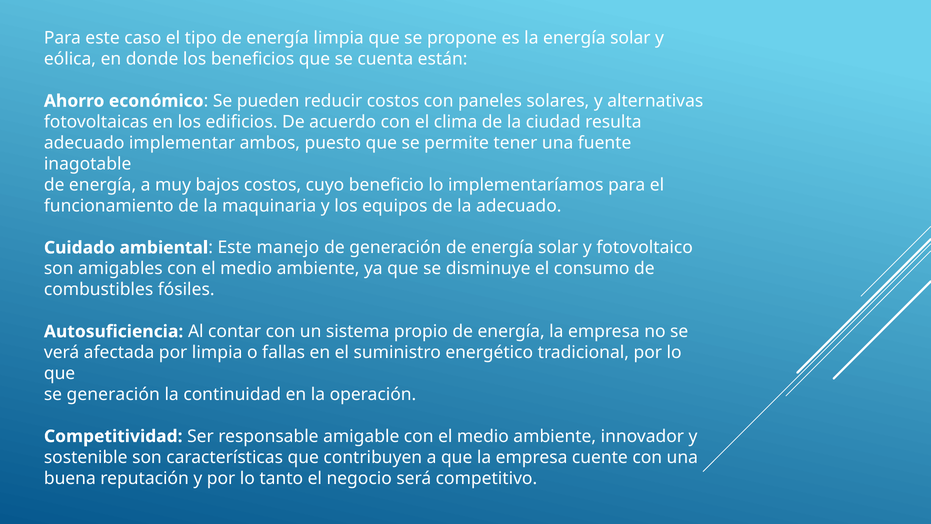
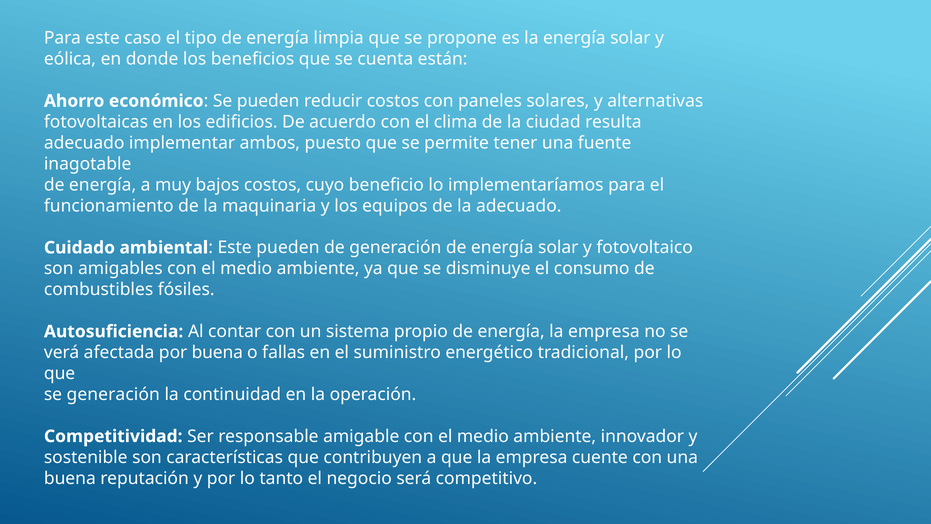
Este manejo: manejo -> pueden
por limpia: limpia -> buena
